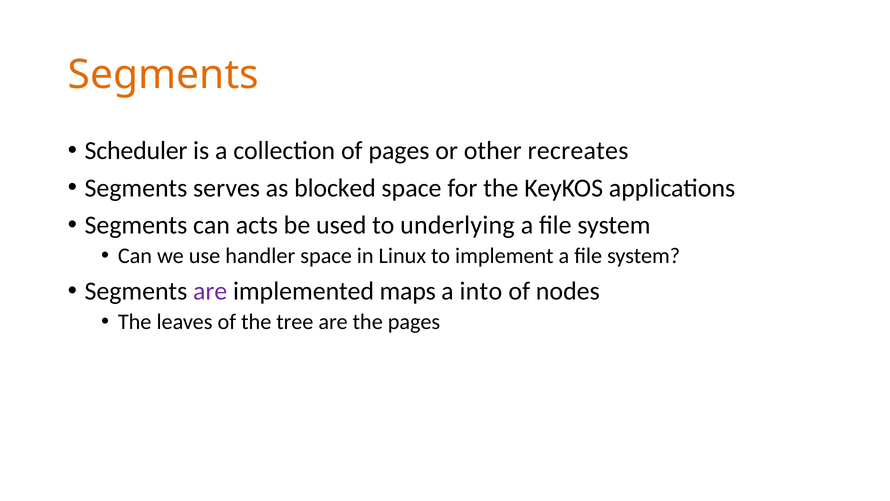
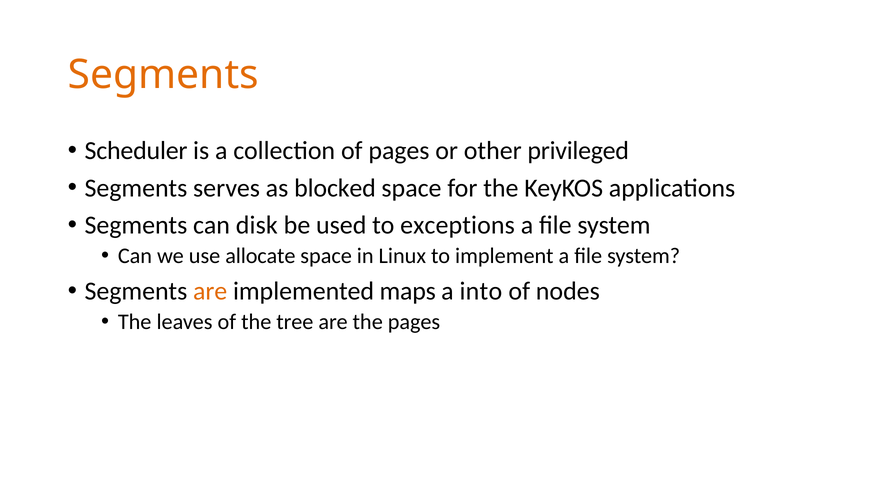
recreates: recreates -> privileged
acts: acts -> disk
underlying: underlying -> exceptions
handler: handler -> allocate
are at (210, 291) colour: purple -> orange
